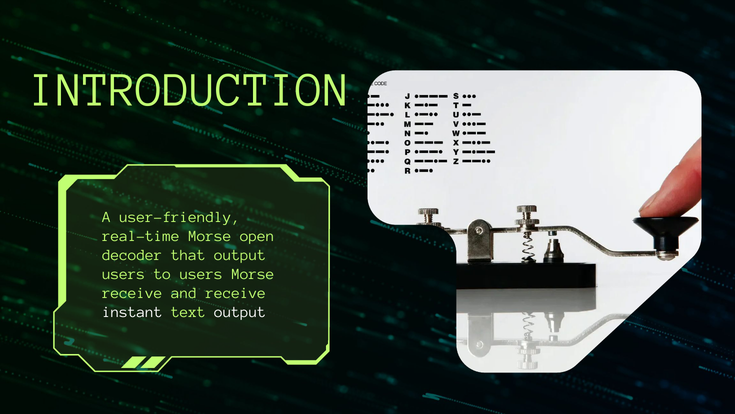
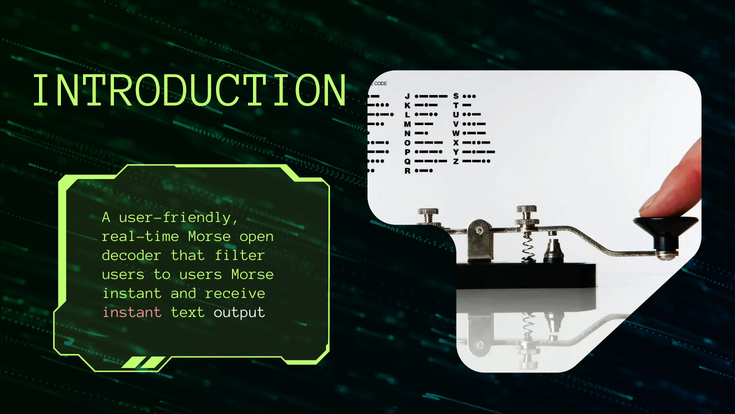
that output: output -> filter
receive at (133, 293): receive -> instant
instant at (133, 312) colour: white -> pink
